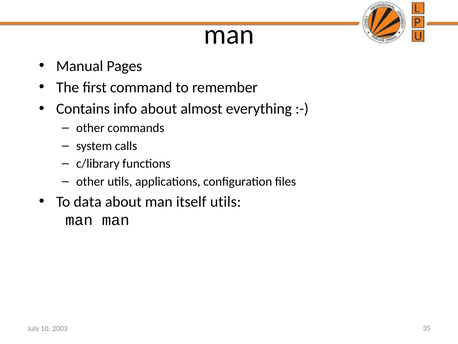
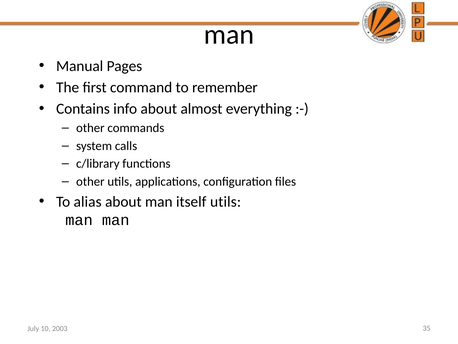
data: data -> alias
